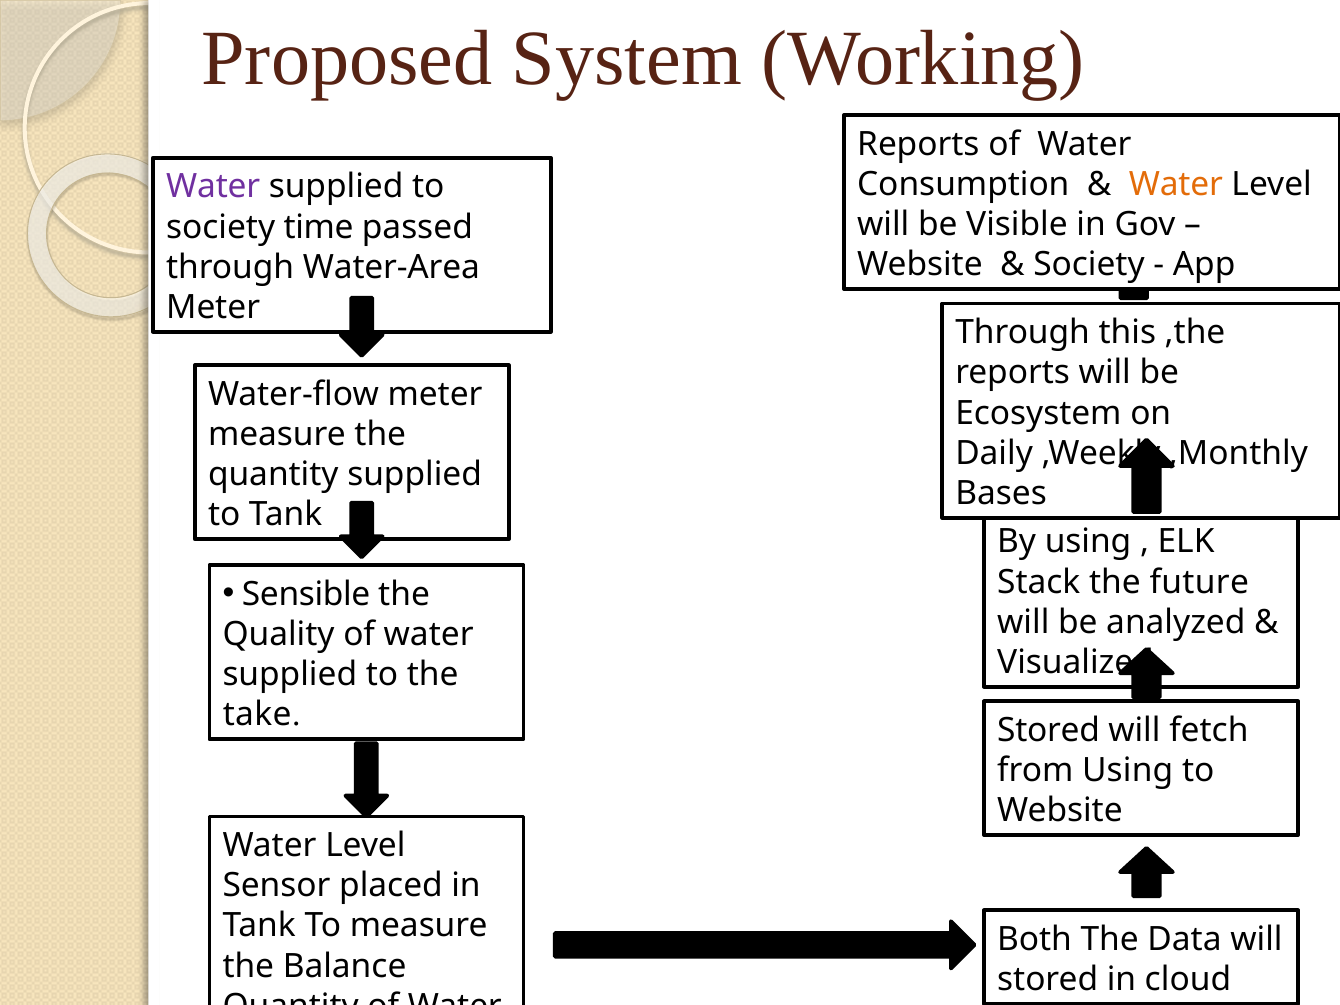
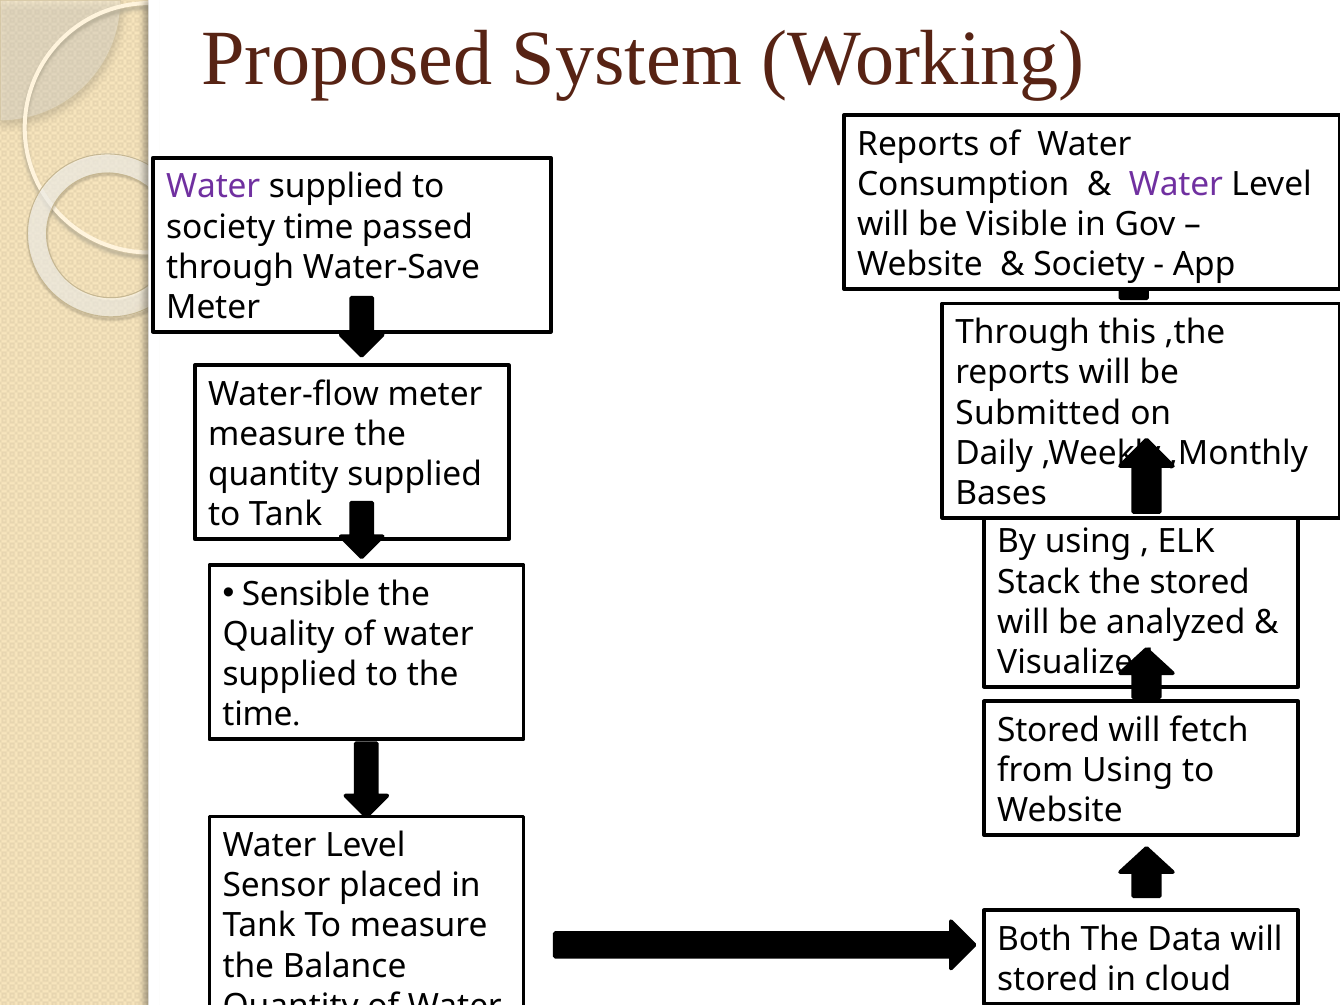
Water at (1176, 184) colour: orange -> purple
Water-Area: Water-Area -> Water-Save
Ecosystem: Ecosystem -> Submitted
the future: future -> stored
take at (257, 715): take -> time
